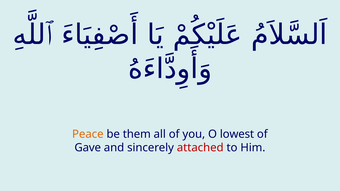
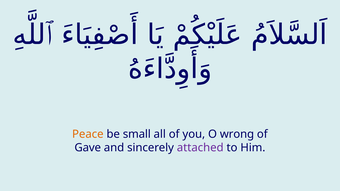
them: them -> small
lowest: lowest -> wrong
attached colour: red -> purple
